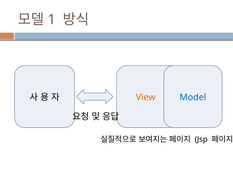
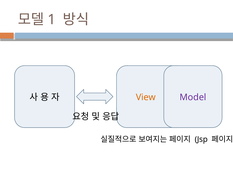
Model colour: blue -> purple
